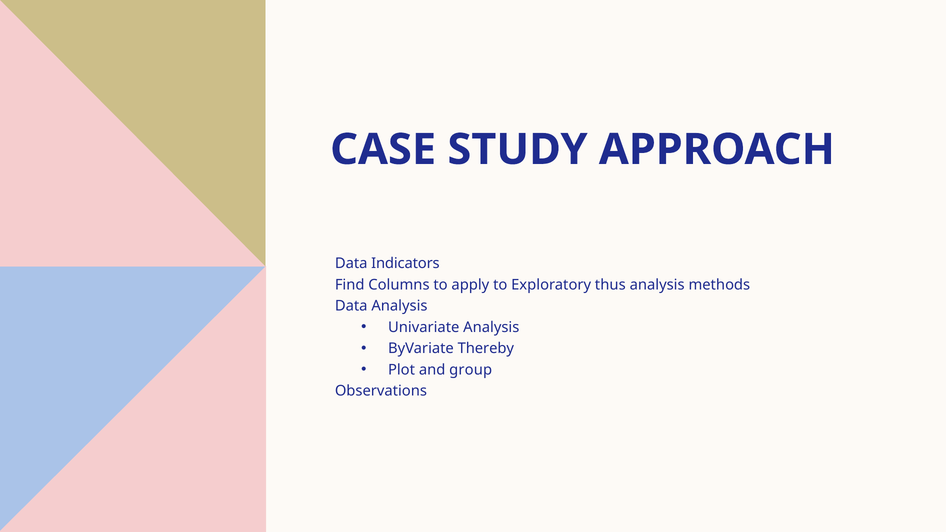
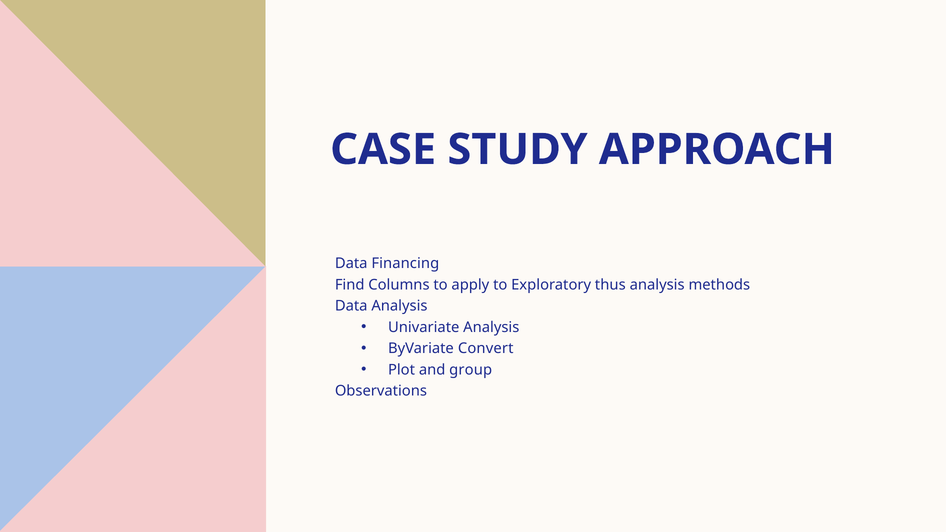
Indicators: Indicators -> Financing
Thereby: Thereby -> Convert
